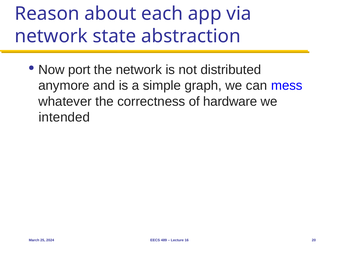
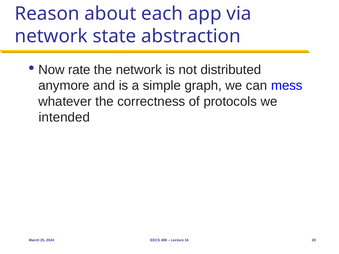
port: port -> rate
hardware: hardware -> protocols
